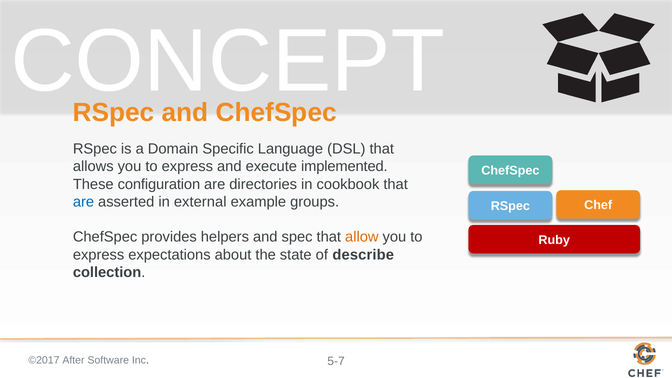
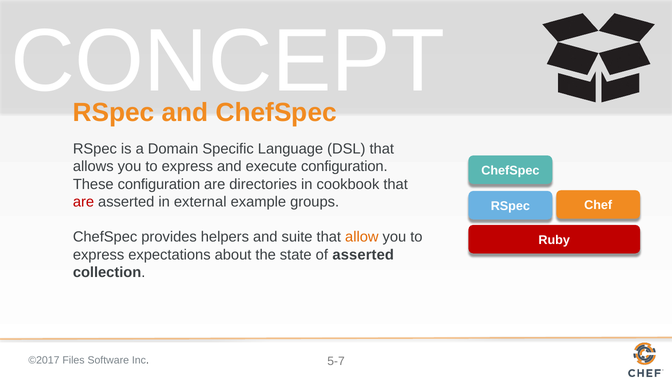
execute implemented: implemented -> configuration
are at (83, 202) colour: blue -> red
spec: spec -> suite
of describe: describe -> asserted
After: After -> Files
